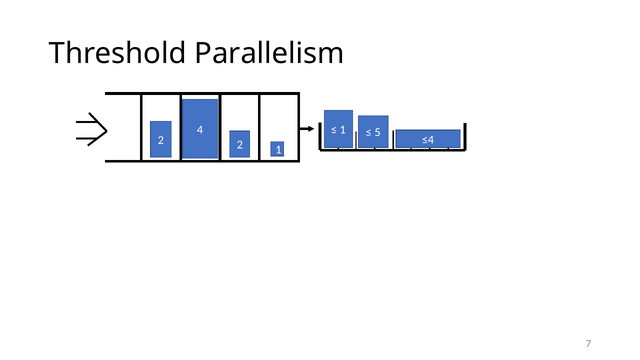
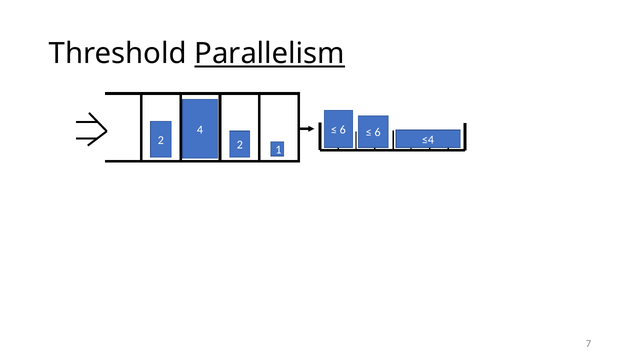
Parallelism underline: none -> present
1 at (343, 130): 1 -> 6
5 at (378, 132): 5 -> 6
